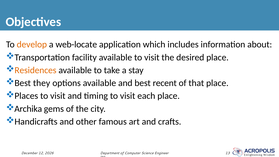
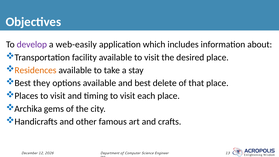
develop colour: orange -> purple
web-locate: web-locate -> web-easily
recent: recent -> delete
